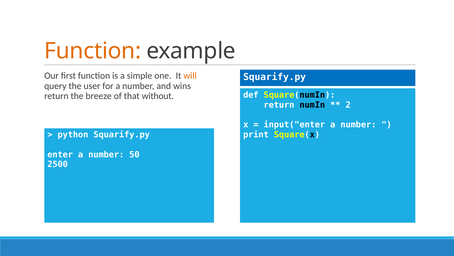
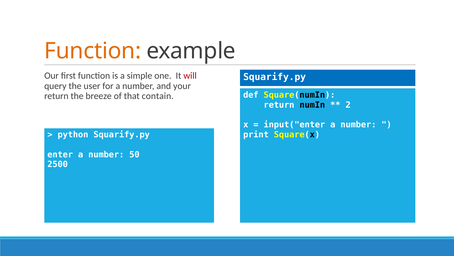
will colour: orange -> red
wins: wins -> your
without: without -> contain
